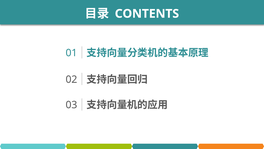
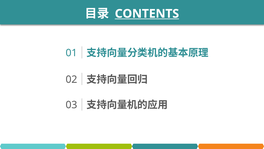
CONTENTS underline: none -> present
